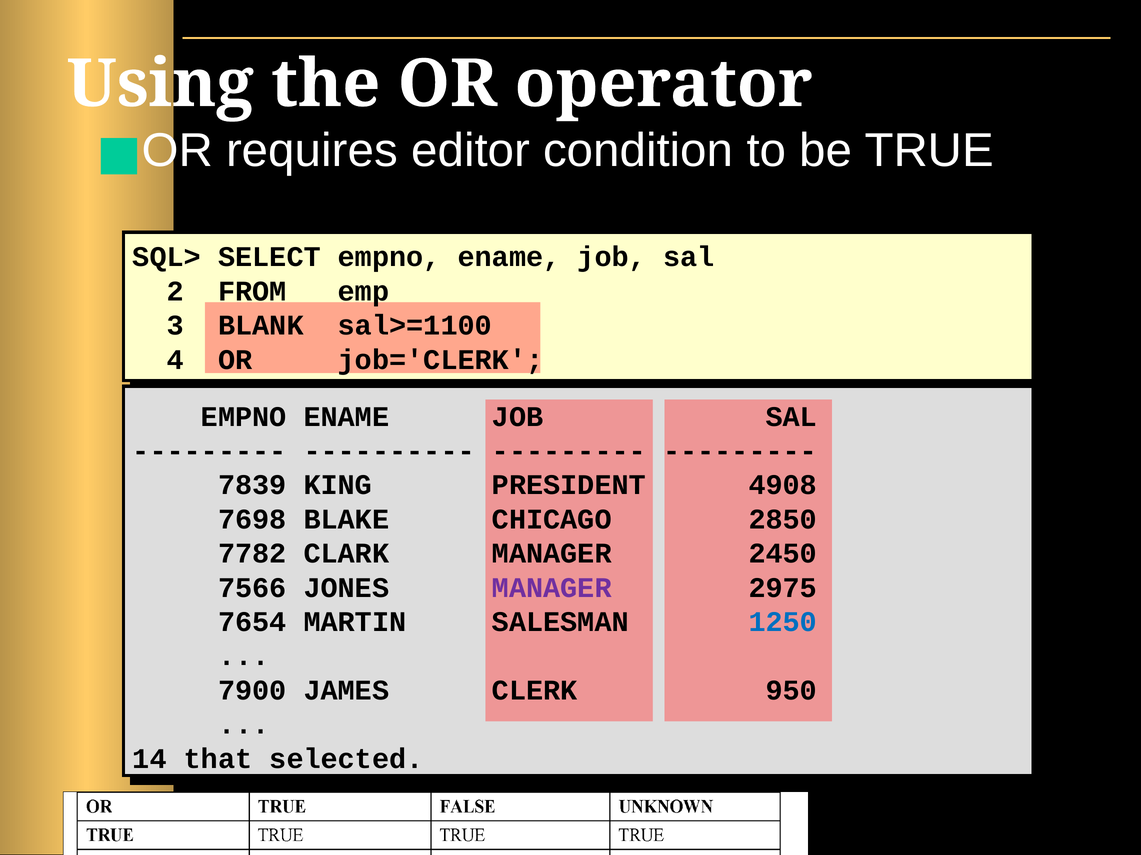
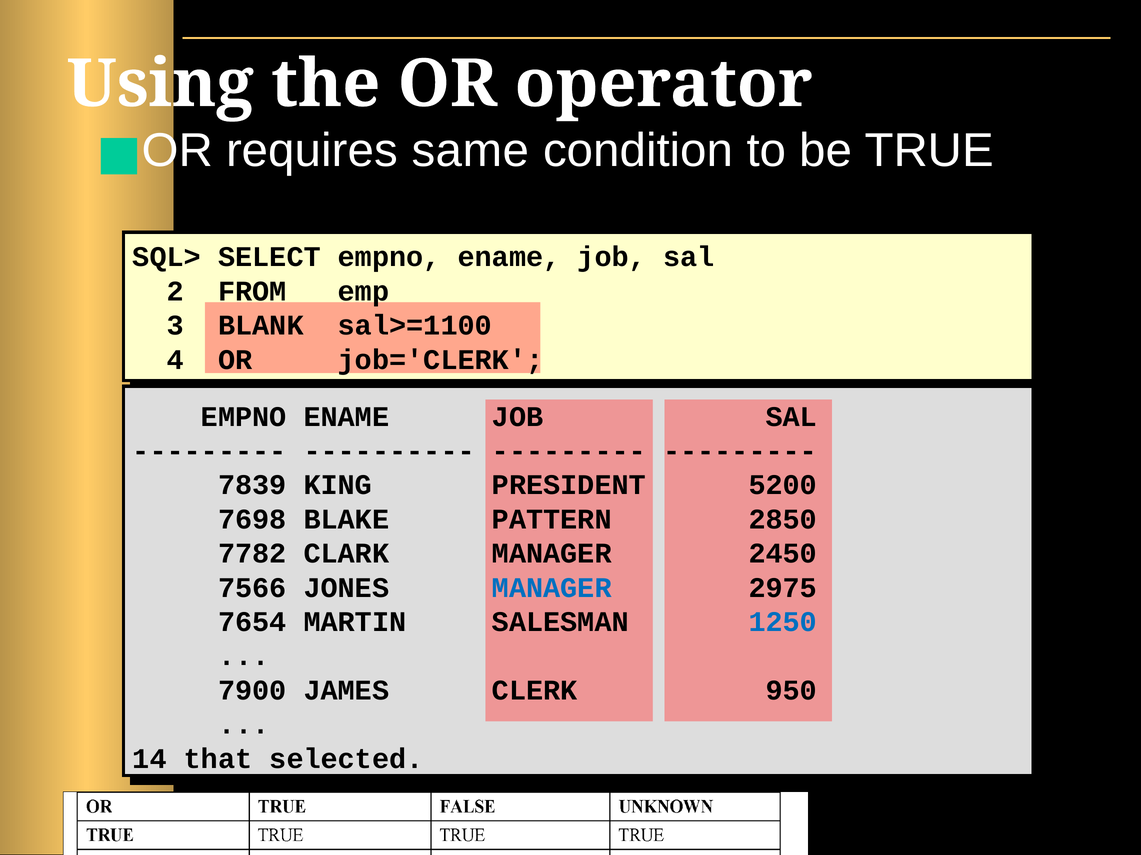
editor: editor -> same
4908: 4908 -> 5200
CHICAGO: CHICAGO -> PATTERN
MANAGER at (552, 588) colour: purple -> blue
